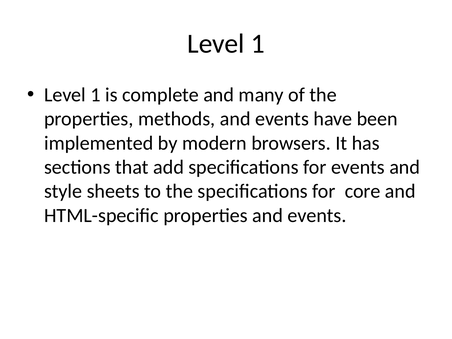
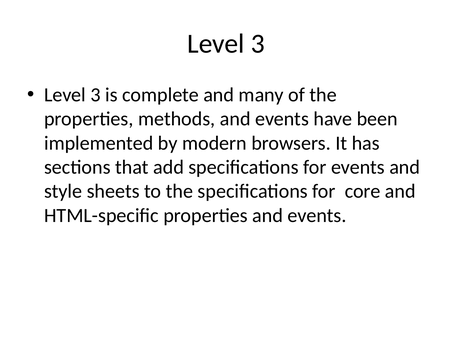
1 at (258, 44): 1 -> 3
1 at (96, 95): 1 -> 3
